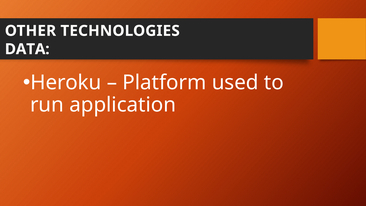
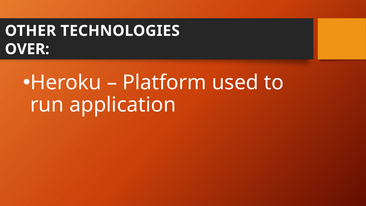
DATA: DATA -> OVER
